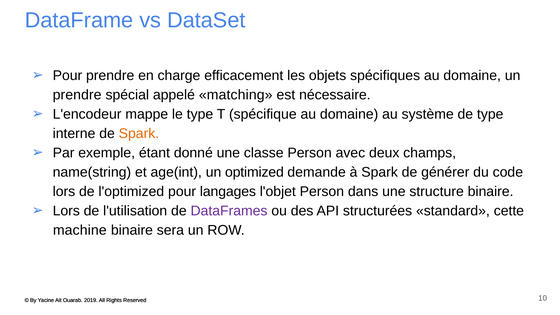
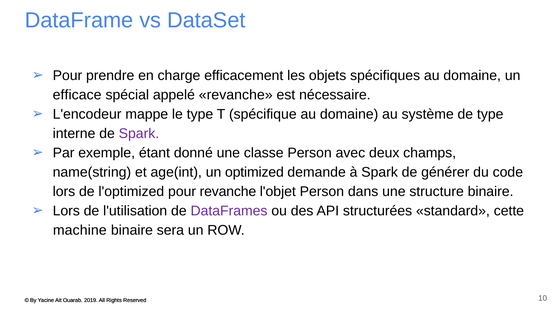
prendre at (77, 95): prendre -> efficace
appelé matching: matching -> revanche
Spark at (139, 134) colour: orange -> purple
pour langages: langages -> revanche
